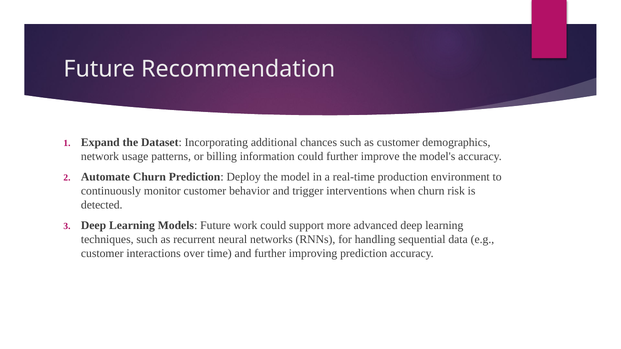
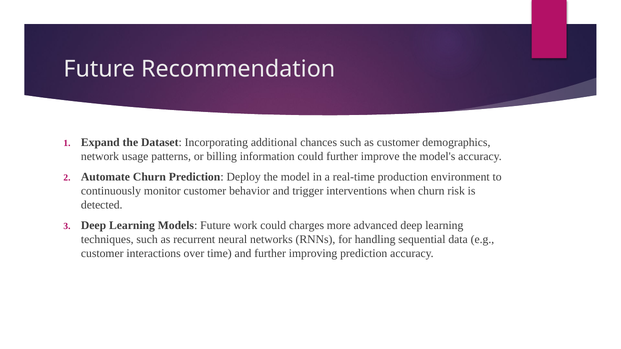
support: support -> charges
